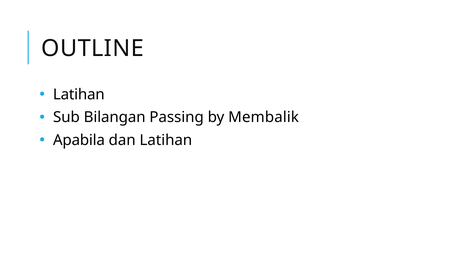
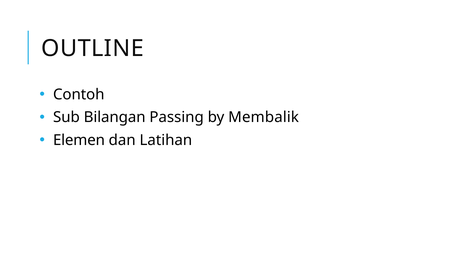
Latihan at (79, 94): Latihan -> Contoh
Apabila: Apabila -> Elemen
